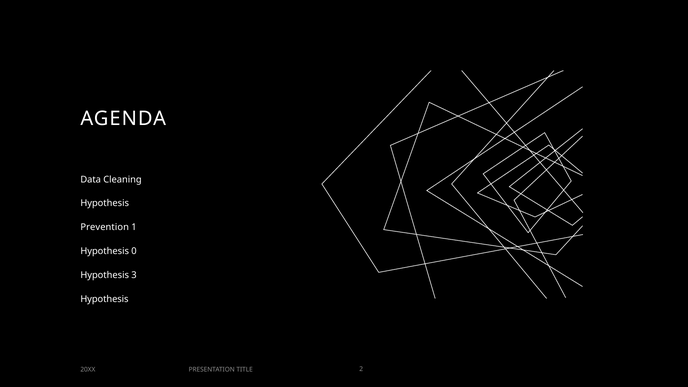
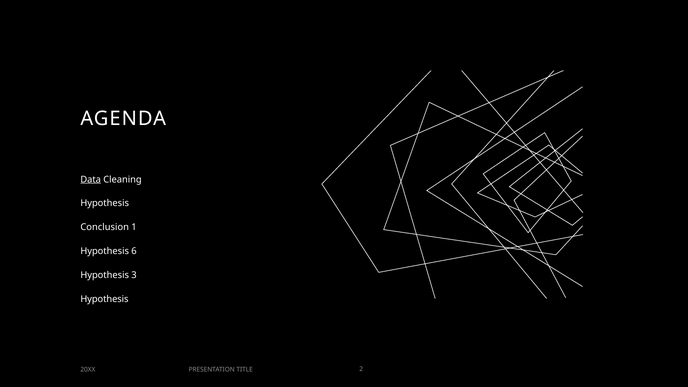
Data underline: none -> present
Prevention: Prevention -> Conclusion
0: 0 -> 6
